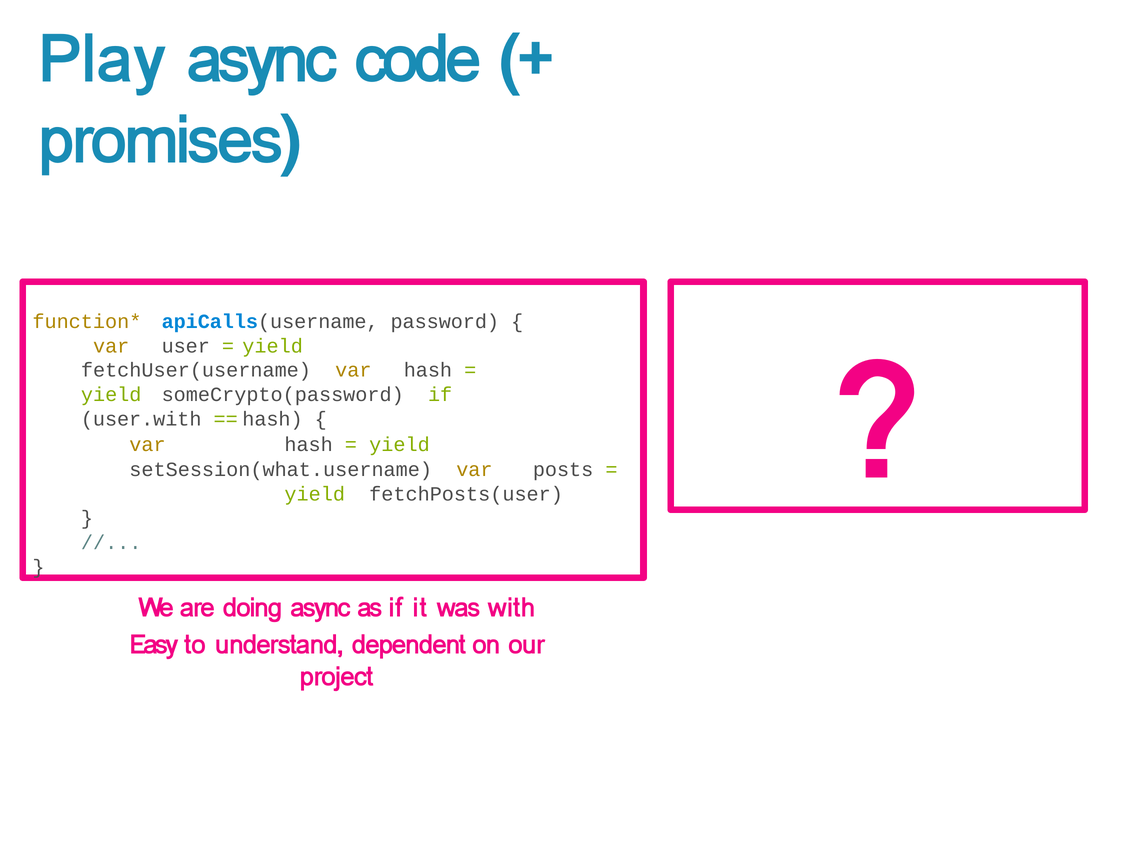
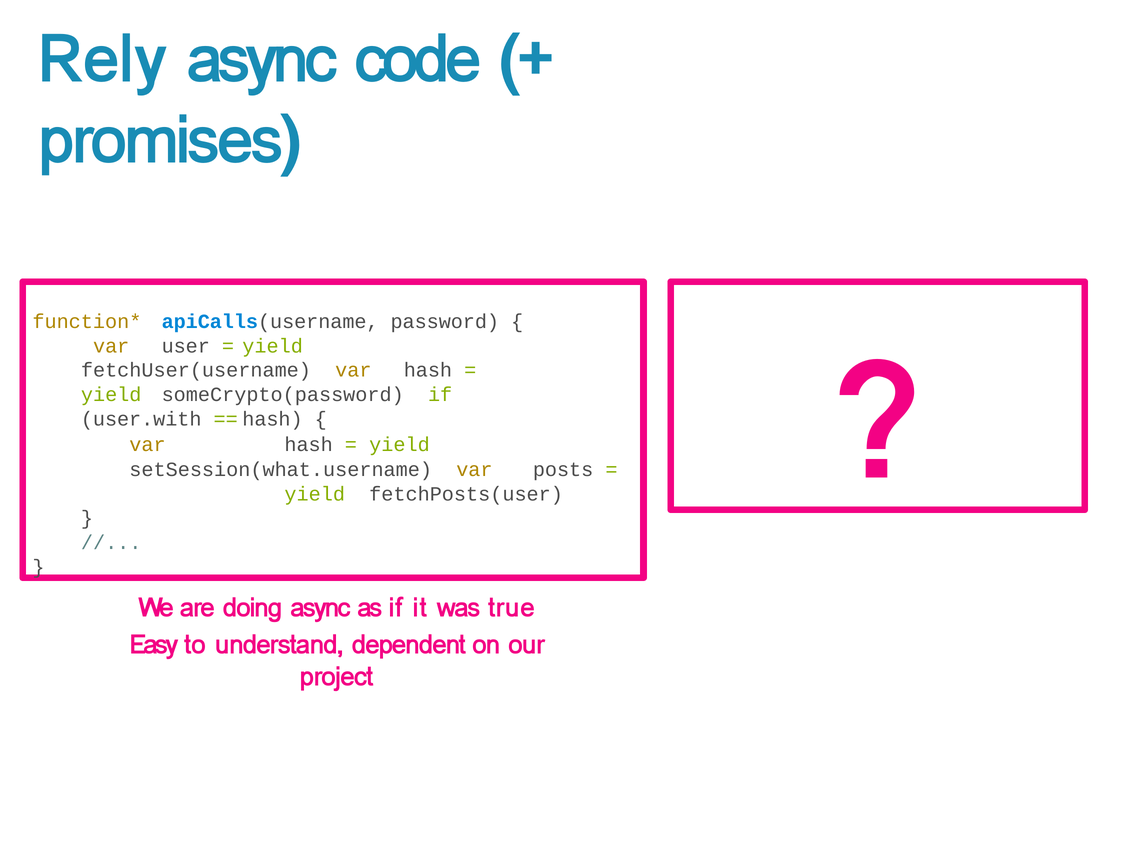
Play: Play -> Rely
with: with -> true
